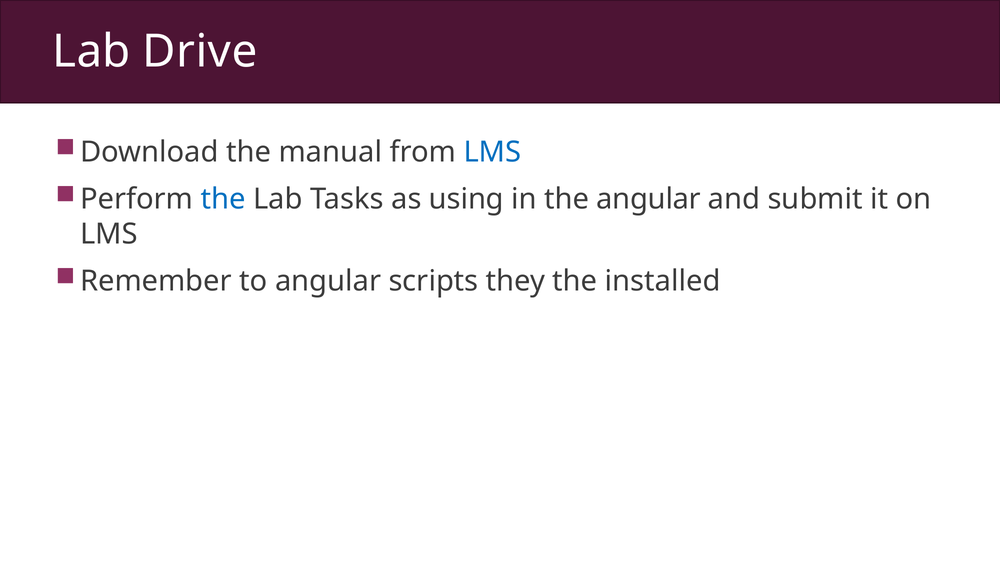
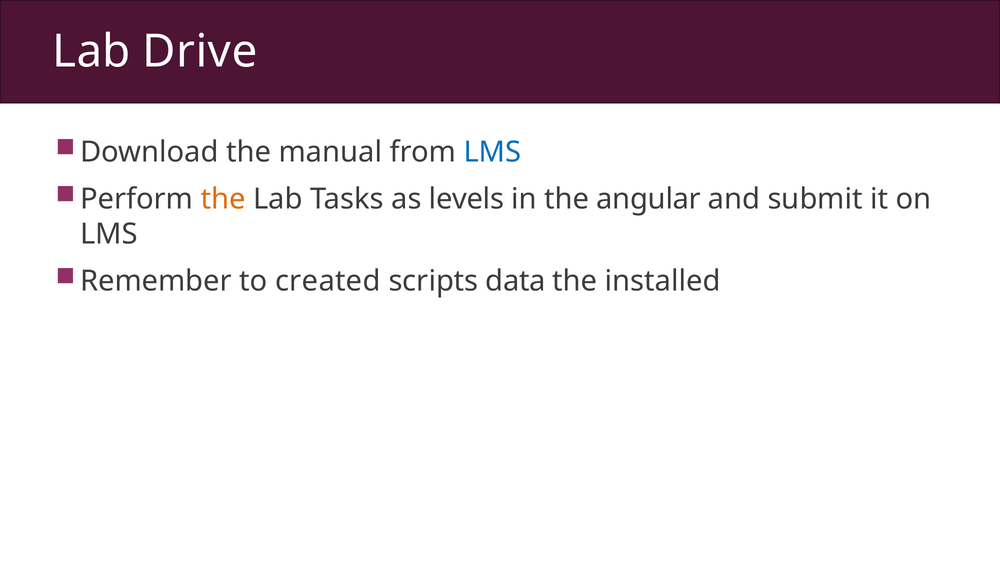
the at (223, 199) colour: blue -> orange
using: using -> levels
to angular: angular -> created
they: they -> data
